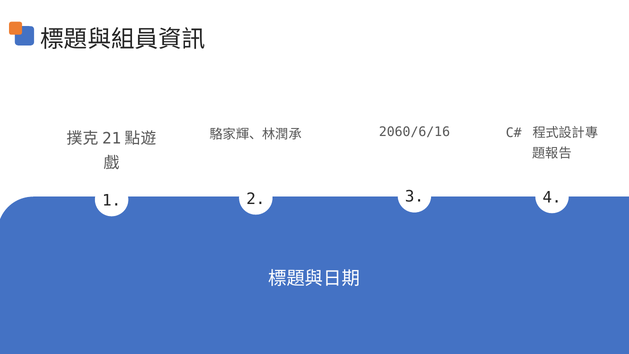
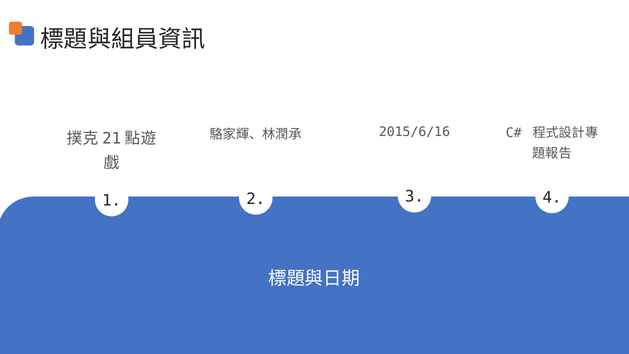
2060/6/16: 2060/6/16 -> 2015/6/16
